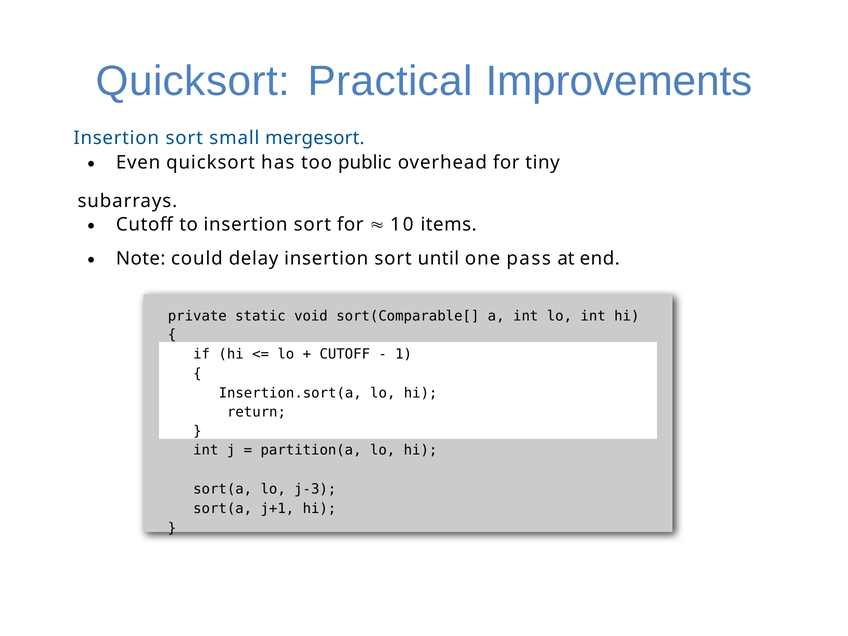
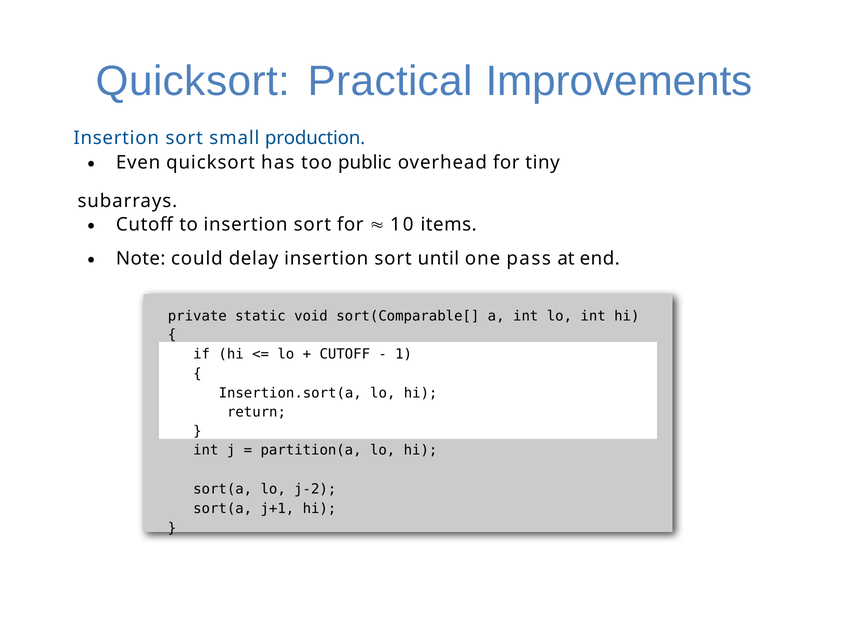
mergesort: mergesort -> production
j-3: j-3 -> j-2
